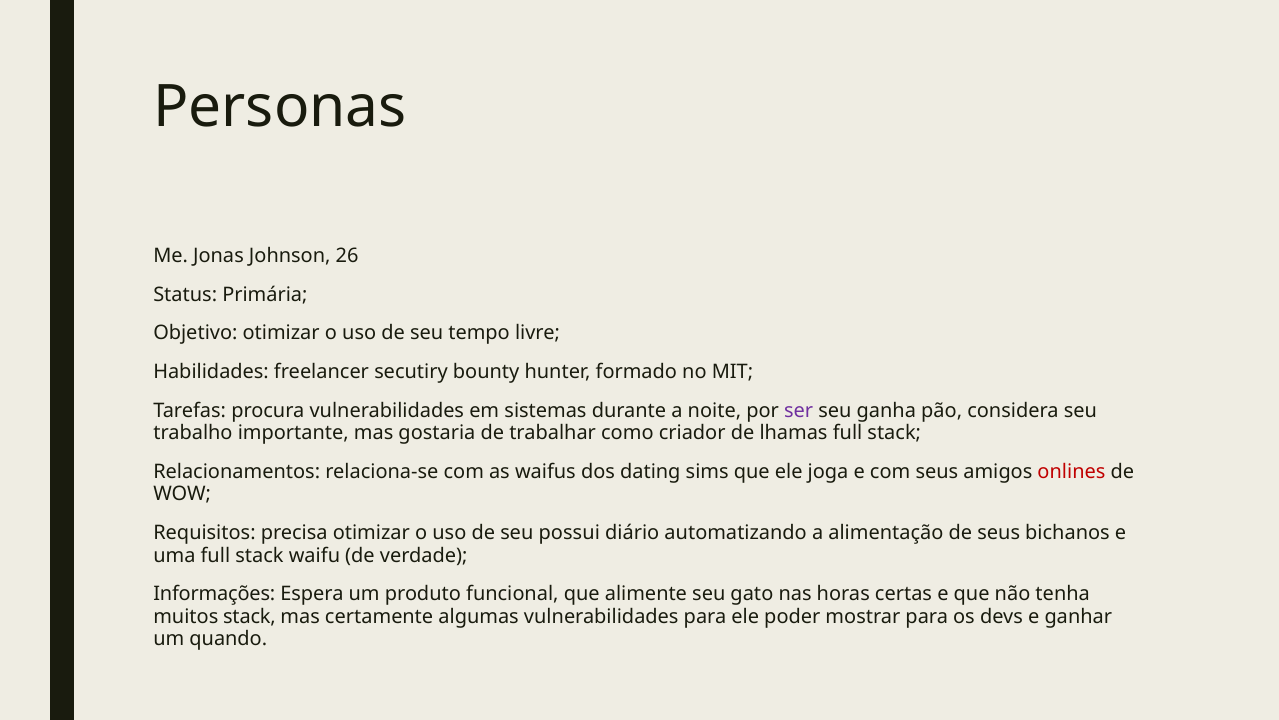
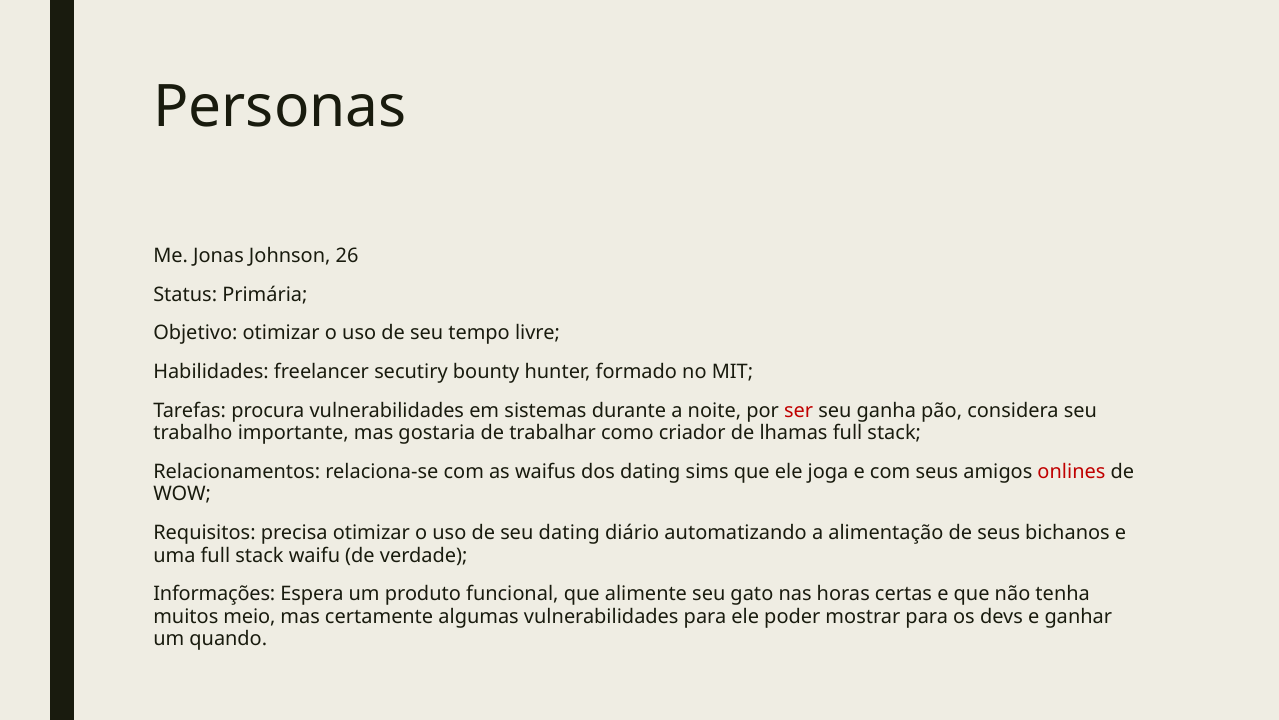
ser colour: purple -> red
seu possui: possui -> dating
muitos stack: stack -> meio
